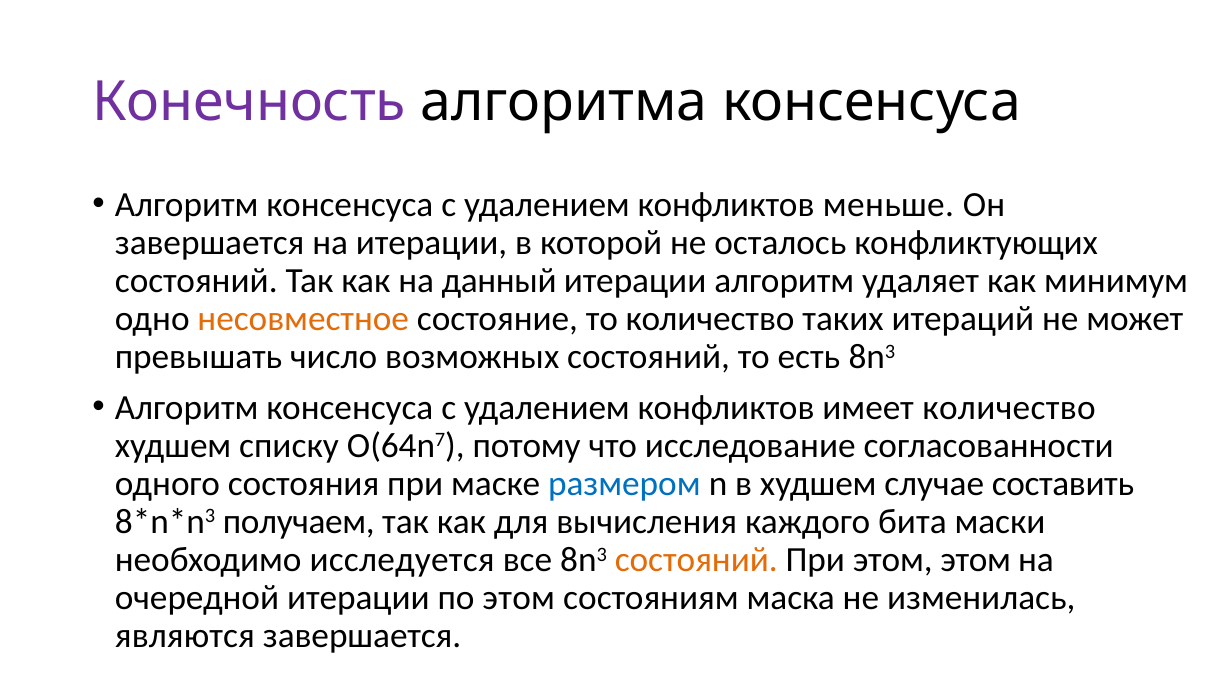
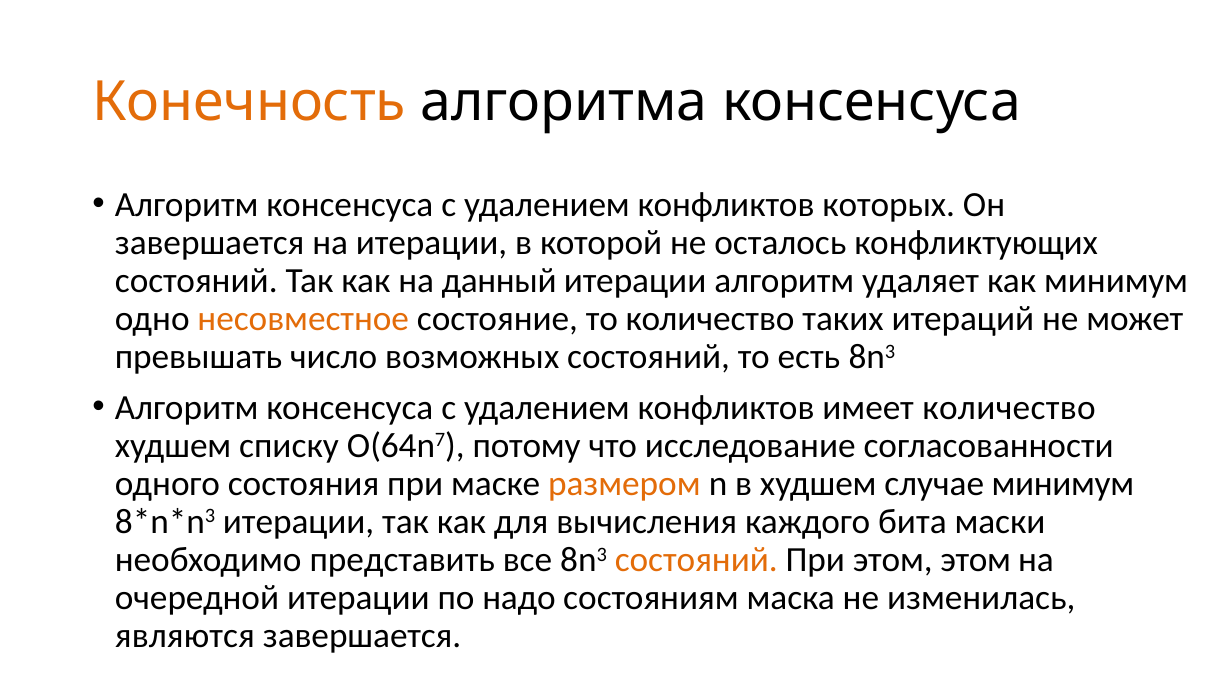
Конечность colour: purple -> orange
меньше: меньше -> которых
размером colour: blue -> orange
случае составить: составить -> минимум
получаем at (299, 522): получаем -> итерации
исследуется: исследуется -> представить
по этом: этом -> надо
